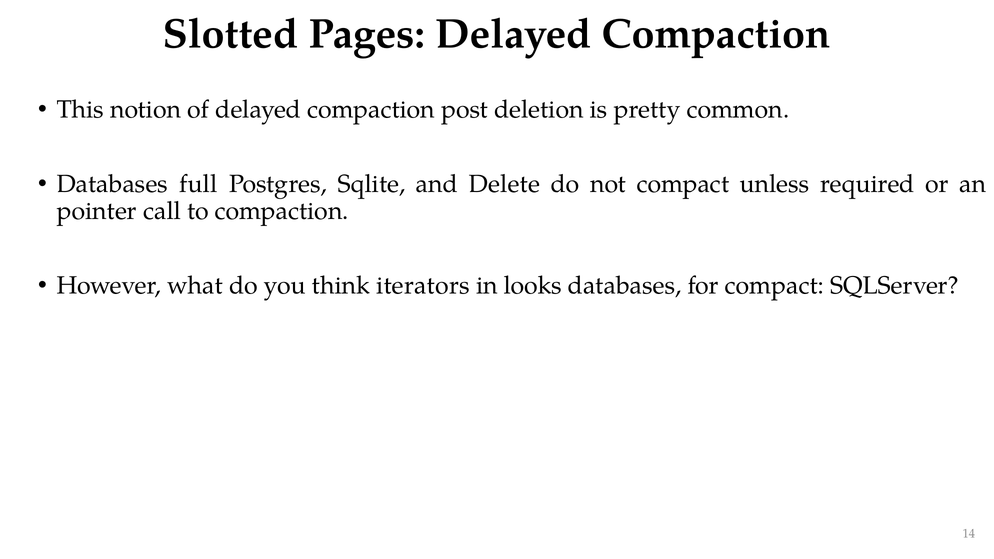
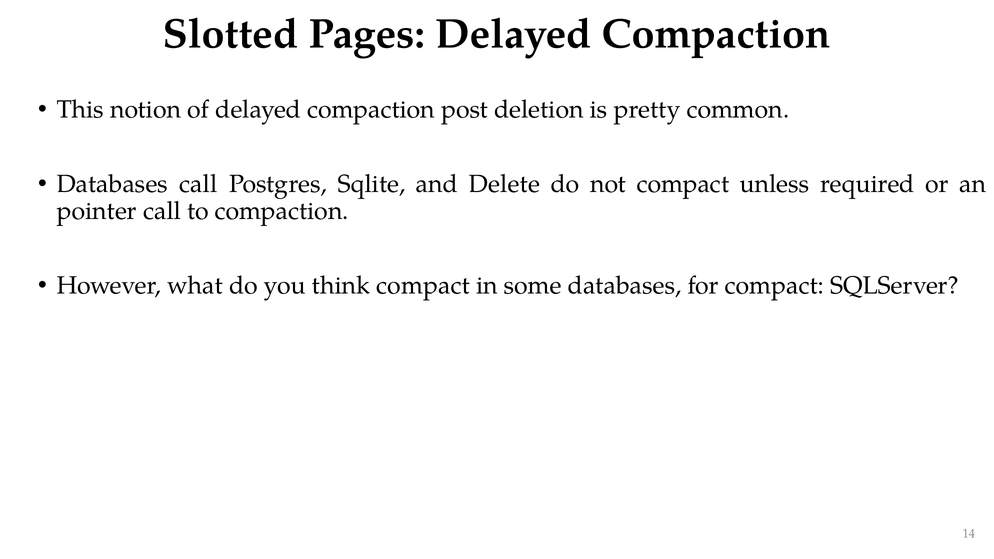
Databases full: full -> call
think iterators: iterators -> compact
looks: looks -> some
